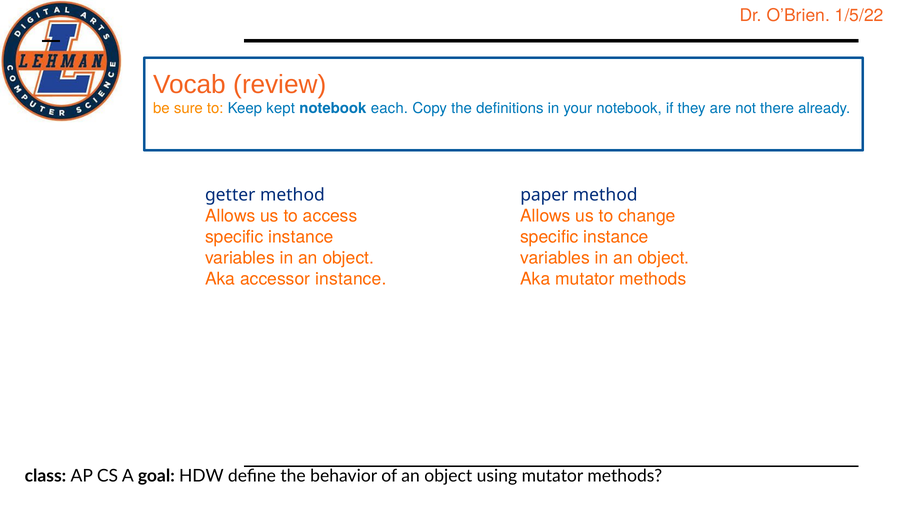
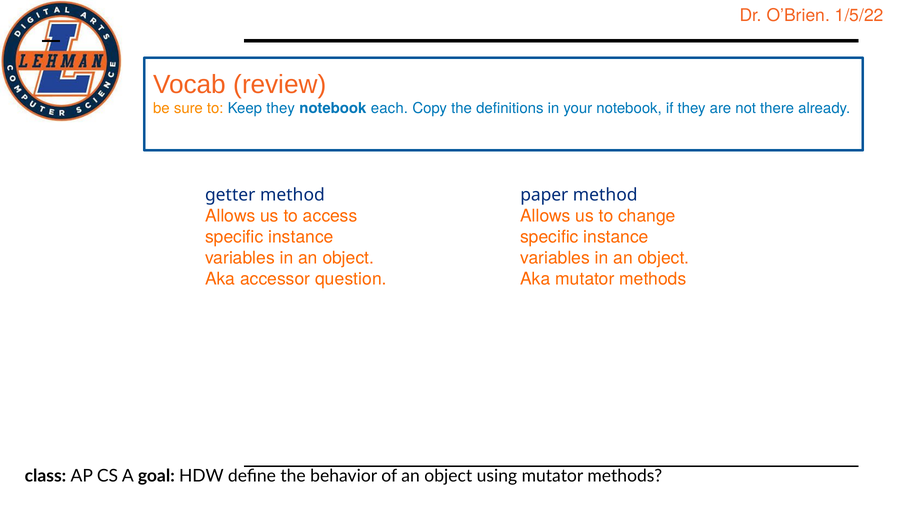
Keep kept: kept -> they
accessor instance: instance -> question
